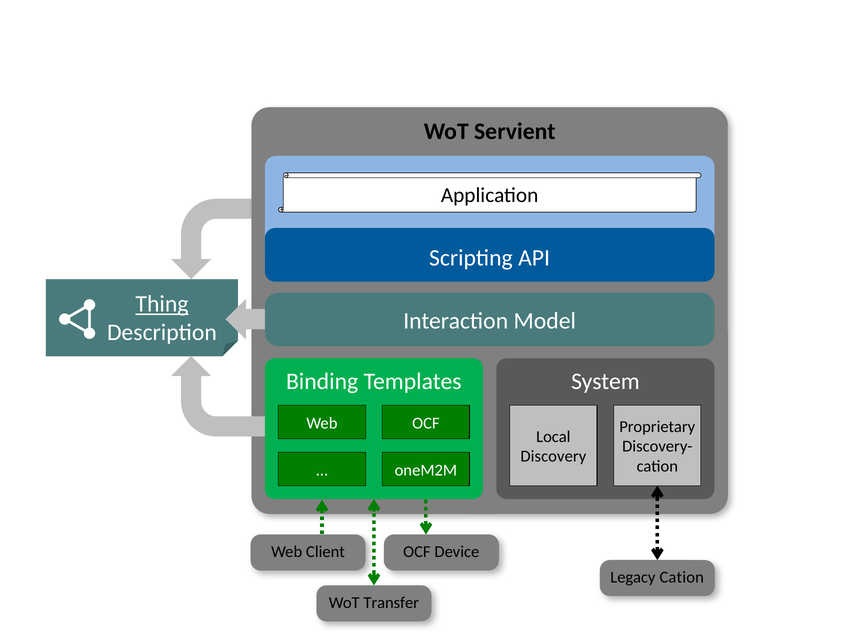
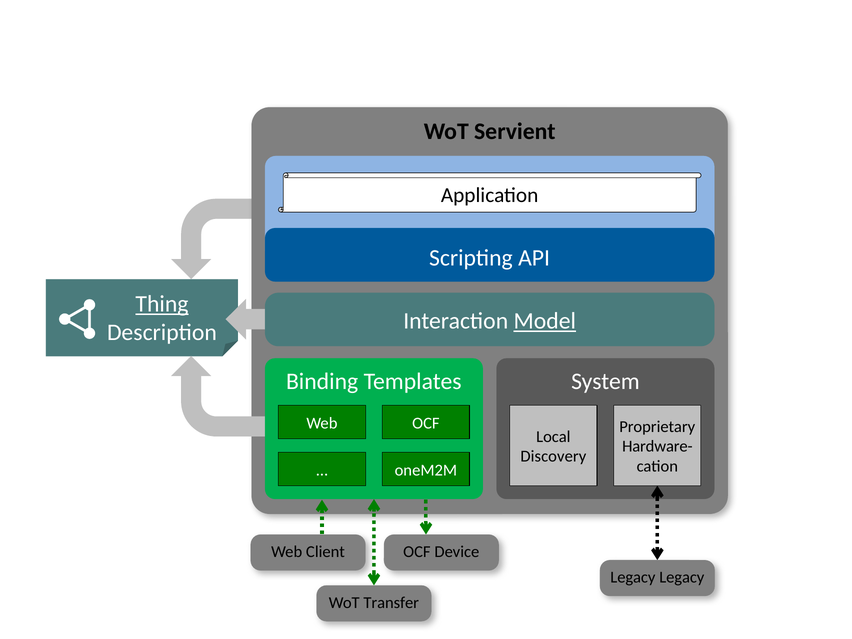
Model underline: none -> present
Discovery-: Discovery- -> Hardware-
Legacy Cation: Cation -> Legacy
